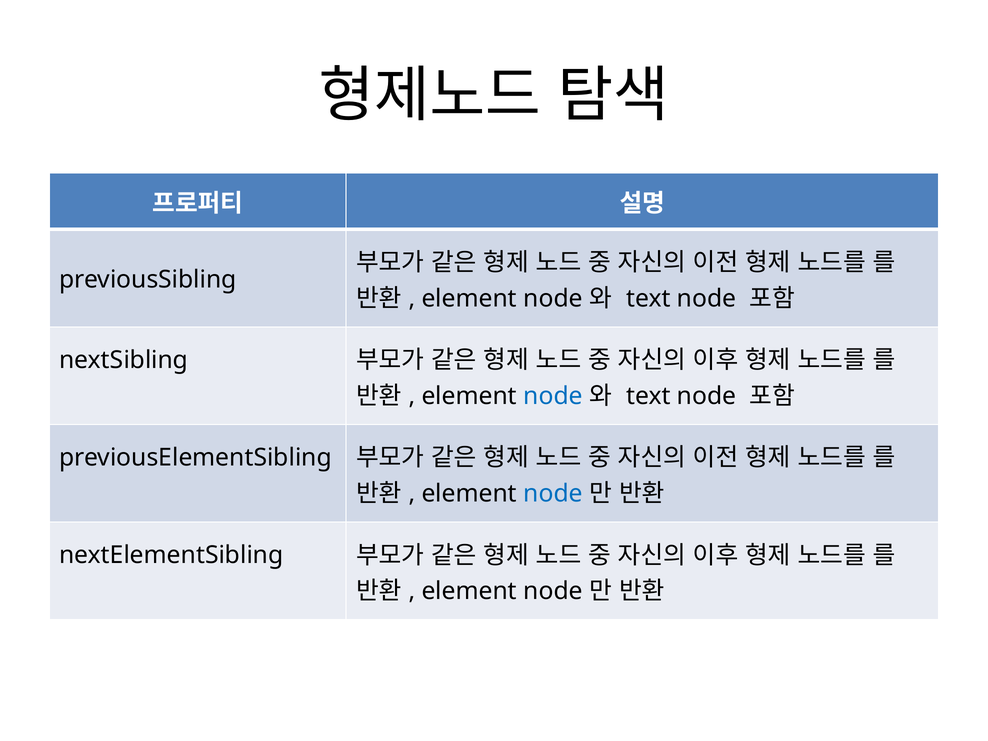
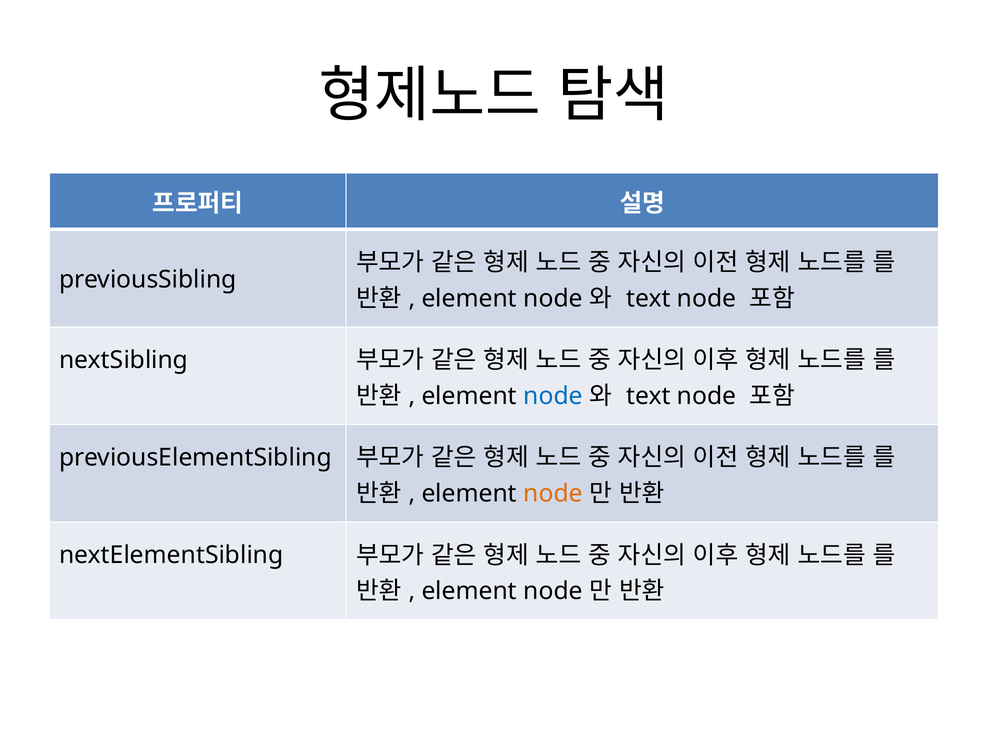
node at (553, 494) colour: blue -> orange
